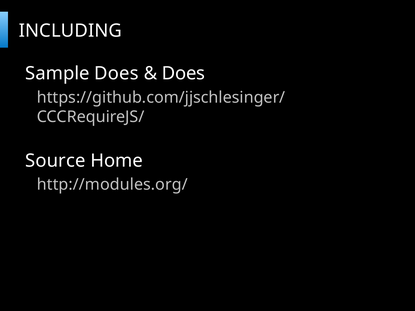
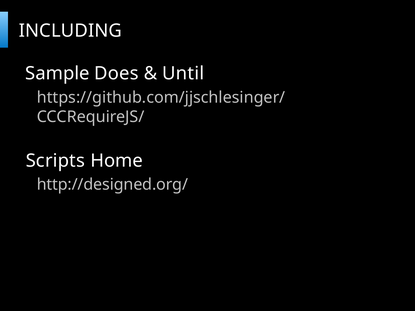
Does at (183, 74): Does -> Until
Source: Source -> Scripts
http://modules.org/: http://modules.org/ -> http://designed.org/
